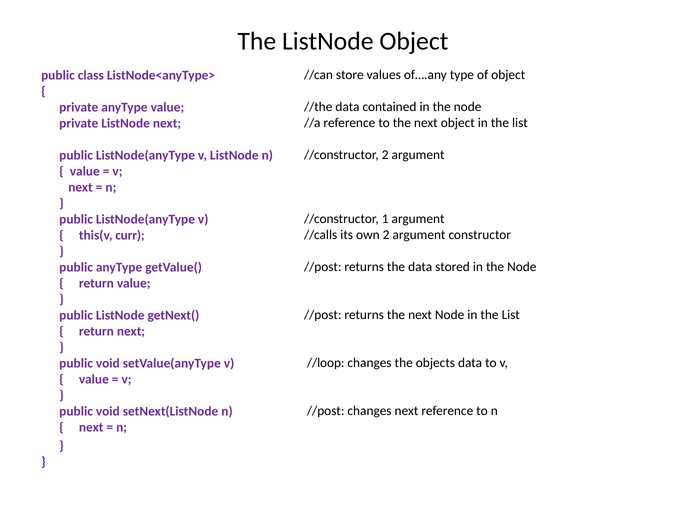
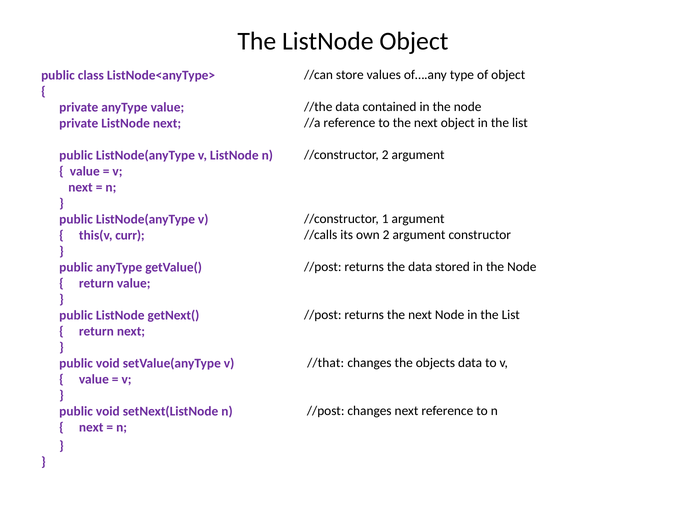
//loop: //loop -> //that
